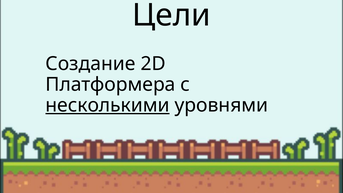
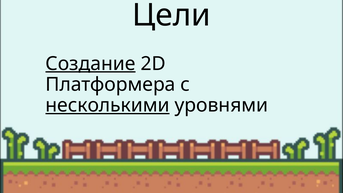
Создание underline: none -> present
